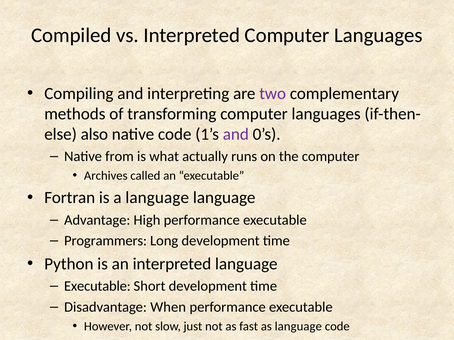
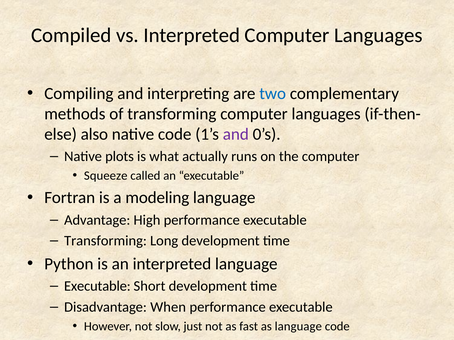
two colour: purple -> blue
from: from -> plots
Archives: Archives -> Squeeze
a language: language -> modeling
Programmers at (106, 241): Programmers -> Transforming
